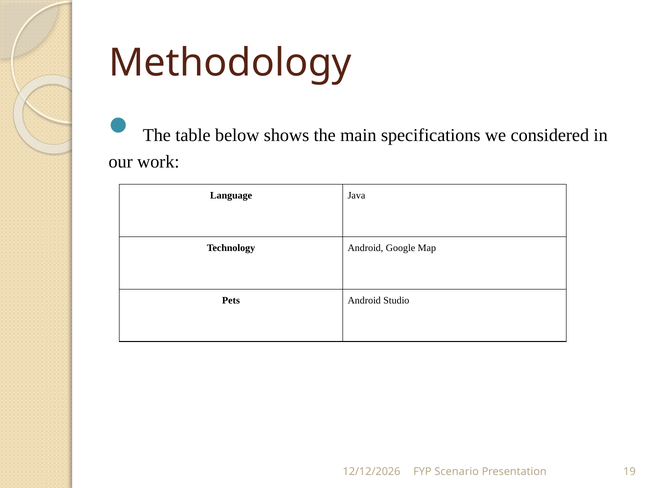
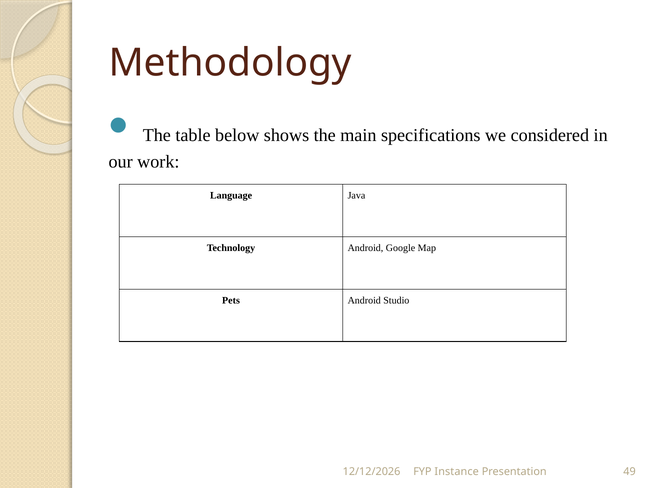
Scenario: Scenario -> Instance
19: 19 -> 49
